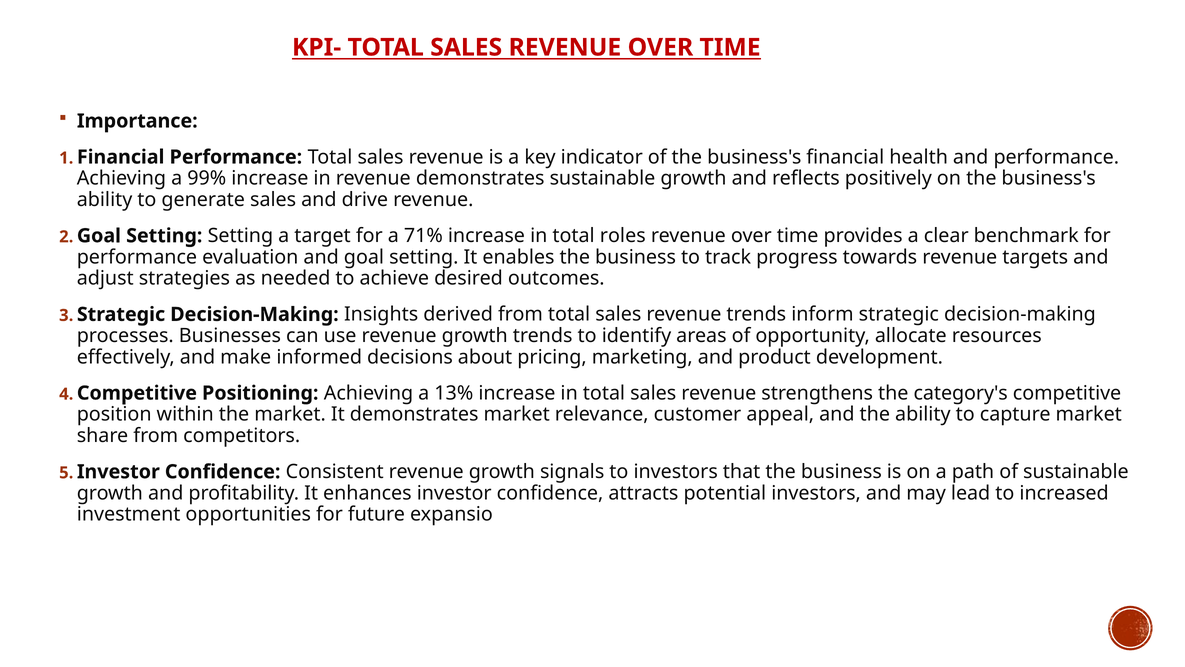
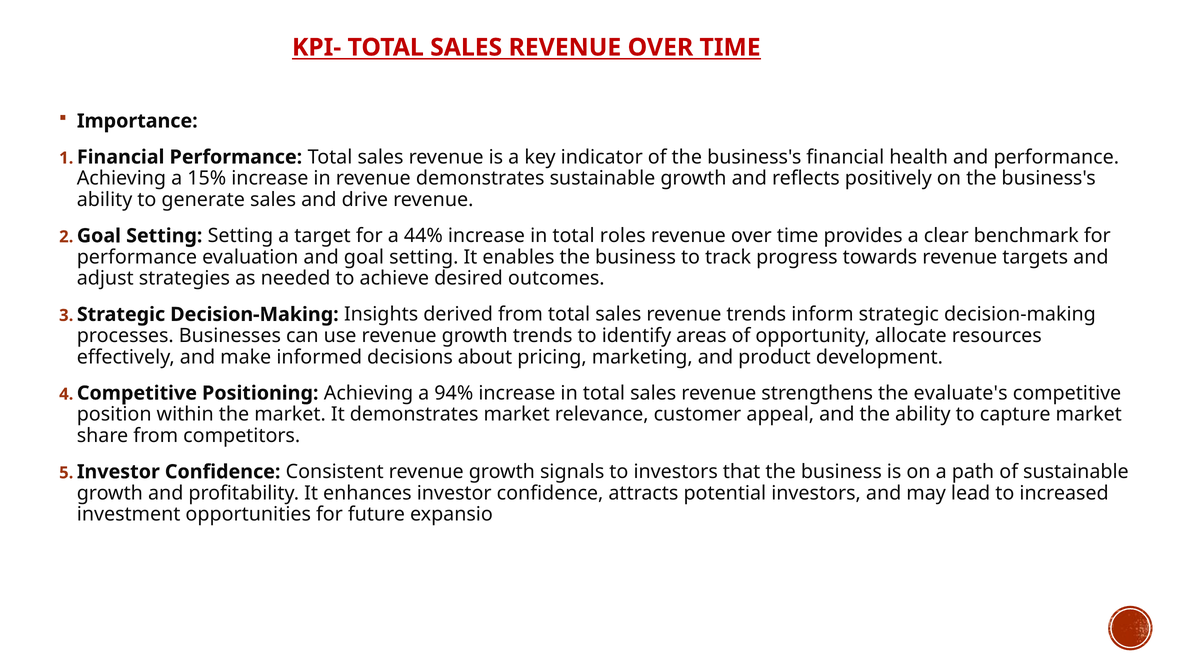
99%: 99% -> 15%
71%: 71% -> 44%
13%: 13% -> 94%
category's: category's -> evaluate's
